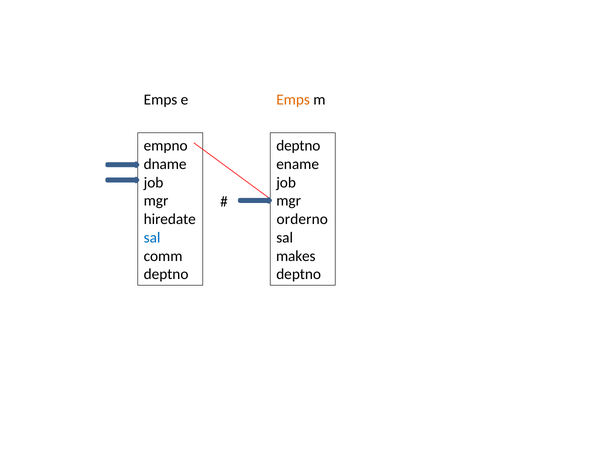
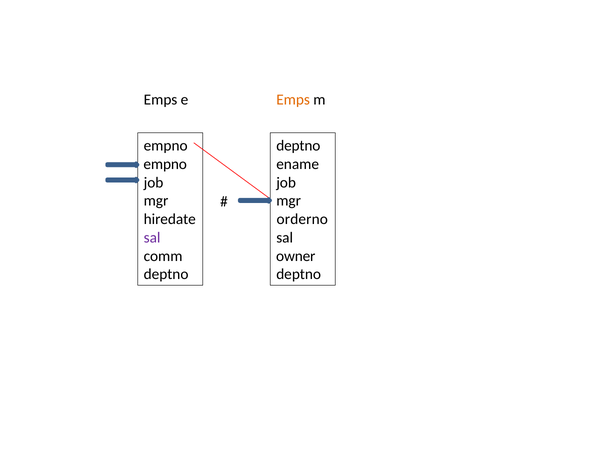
dname at (165, 164): dname -> empno
sal at (152, 238) colour: blue -> purple
makes: makes -> owner
